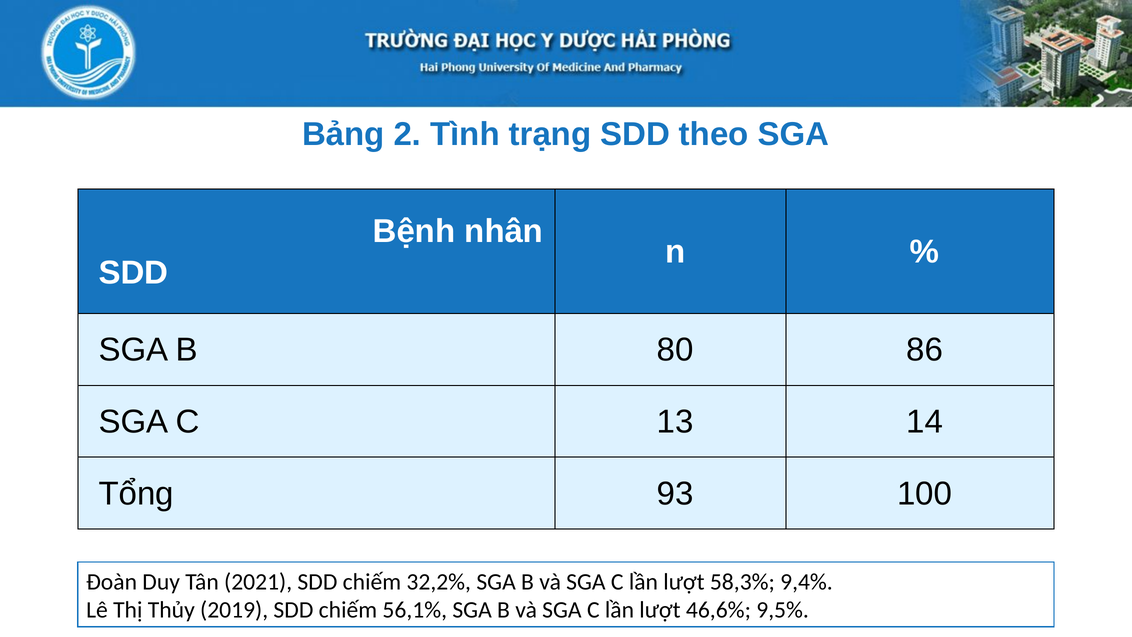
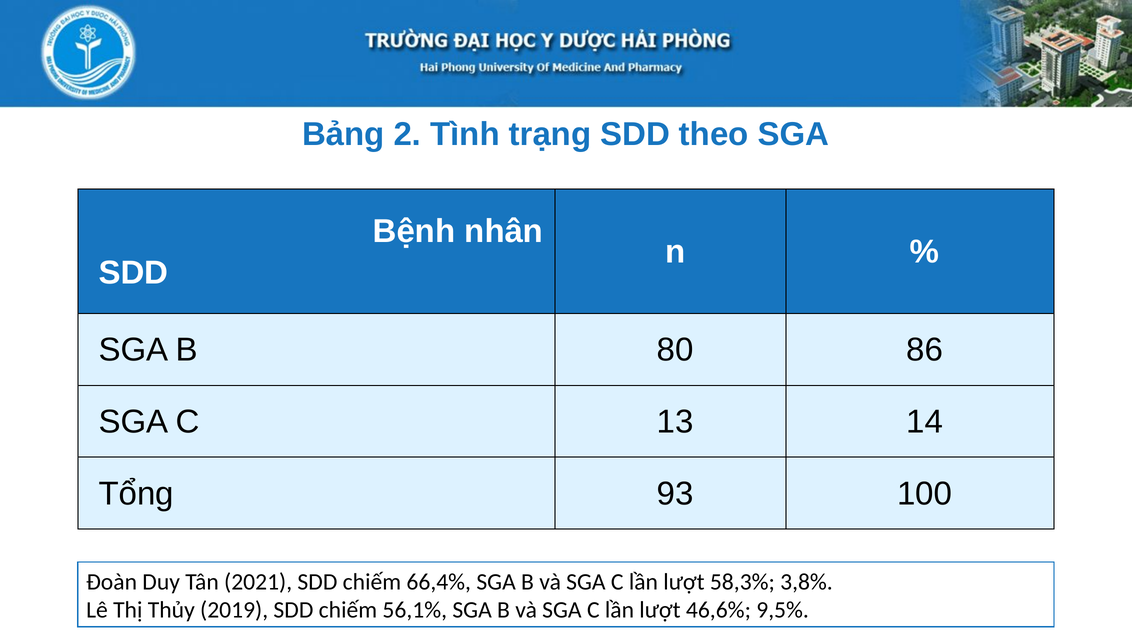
32,2%: 32,2% -> 66,4%
9,4%: 9,4% -> 3,8%
